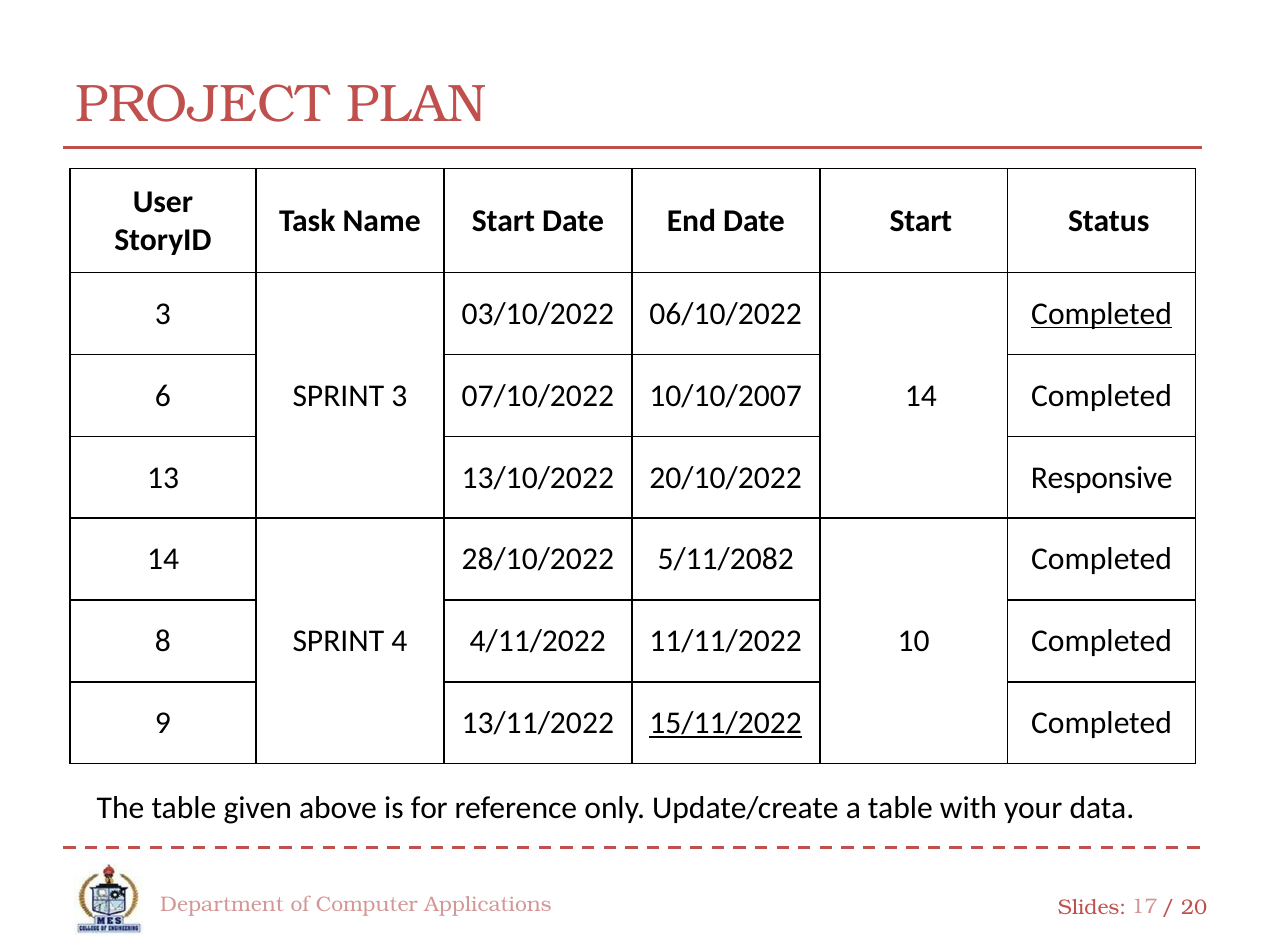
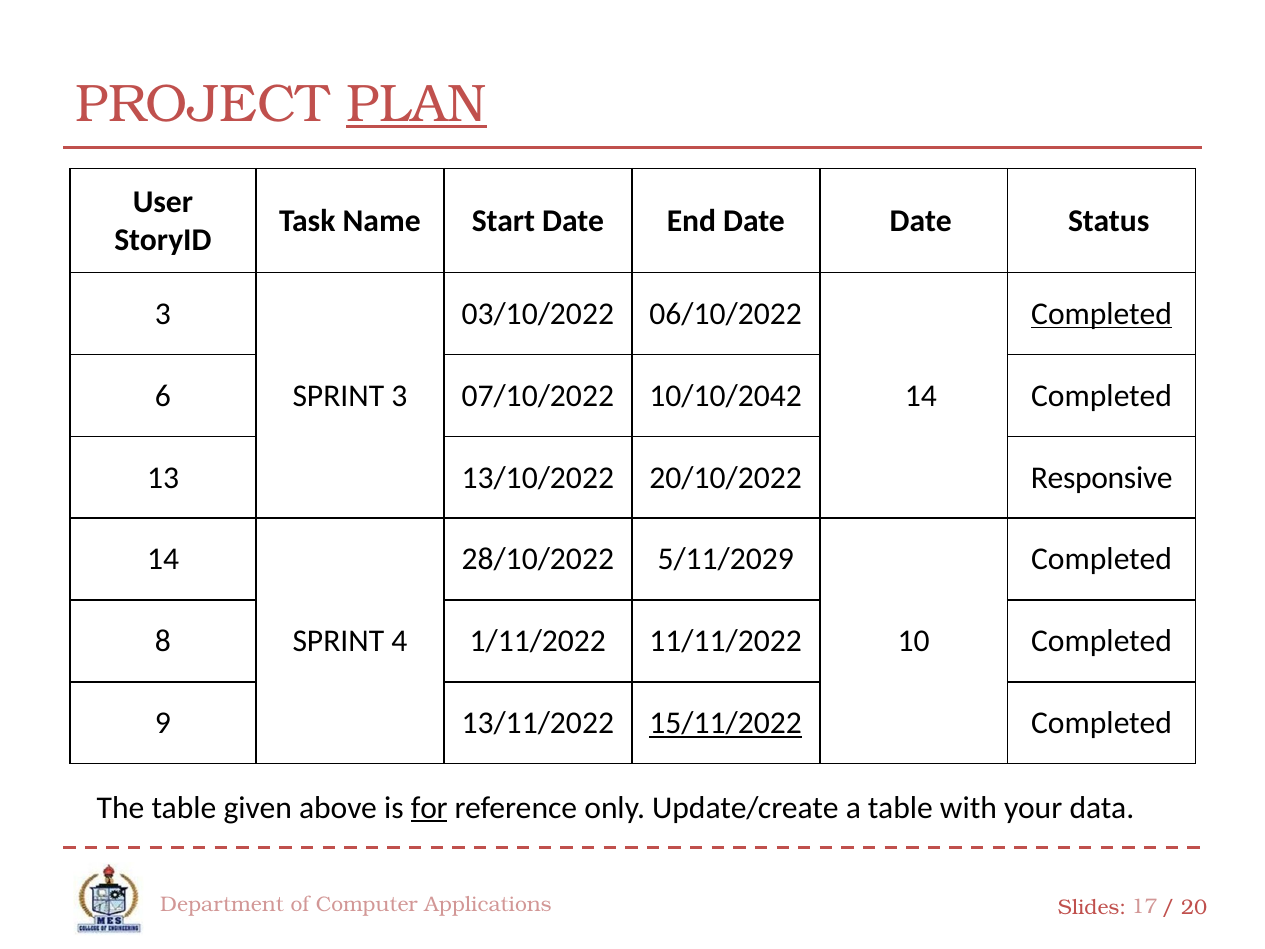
PLAN underline: none -> present
Date Start: Start -> Date
10/10/2007: 10/10/2007 -> 10/10/2042
5/11/2082: 5/11/2082 -> 5/11/2029
4/11/2022: 4/11/2022 -> 1/11/2022
for underline: none -> present
